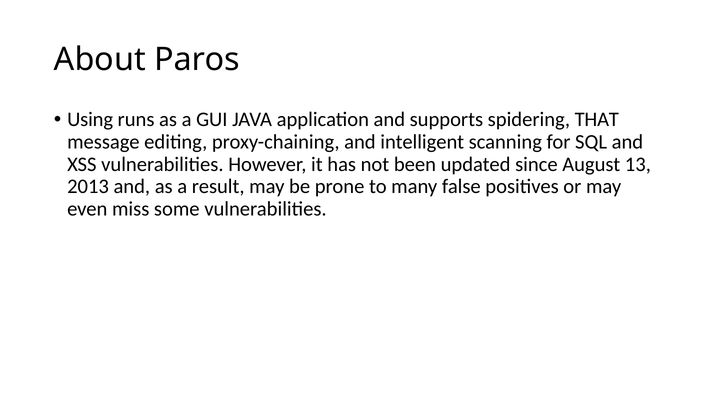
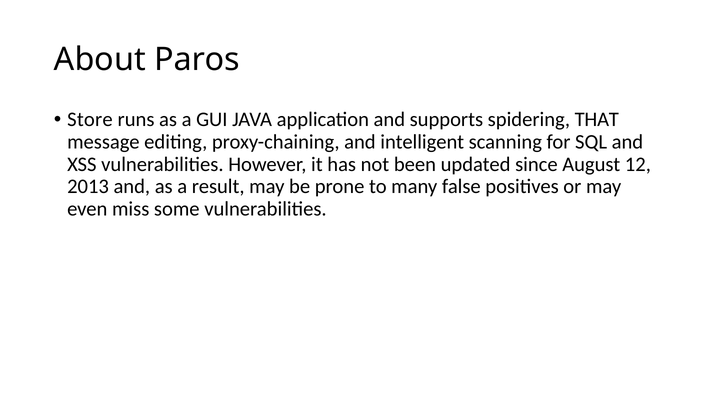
Using: Using -> Store
13: 13 -> 12
